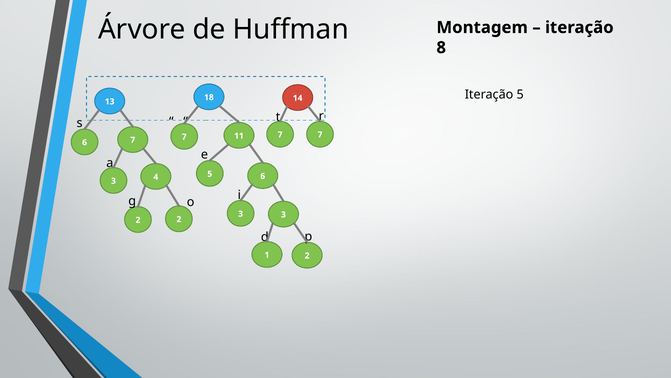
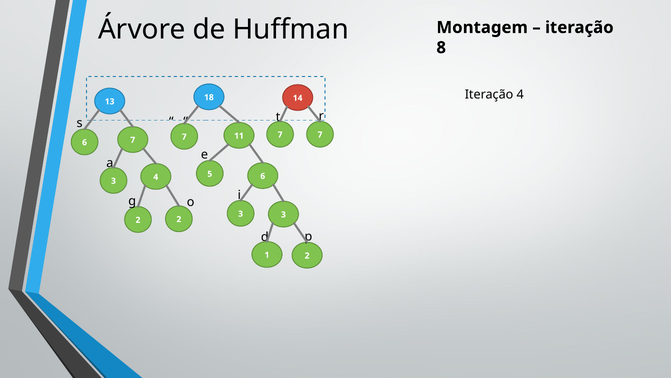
Iteração 5: 5 -> 4
